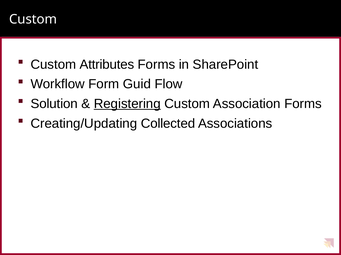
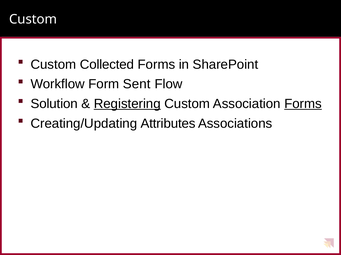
Attributes: Attributes -> Collected
Guid: Guid -> Sent
Forms at (303, 104) underline: none -> present
Collected: Collected -> Attributes
